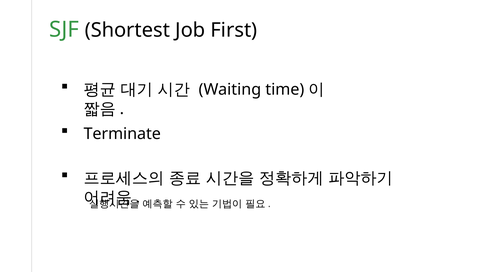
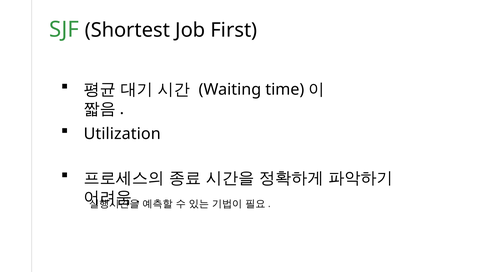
Terminate: Terminate -> Utilization
